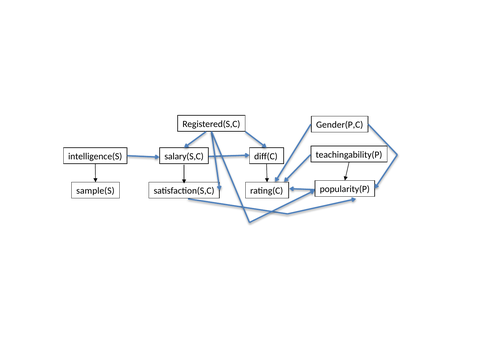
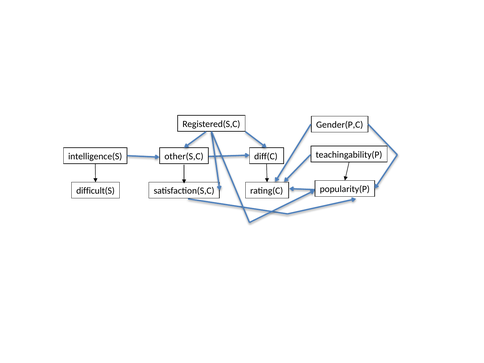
salary(S,C: salary(S,C -> other(S,C
sample(S: sample(S -> difficult(S
